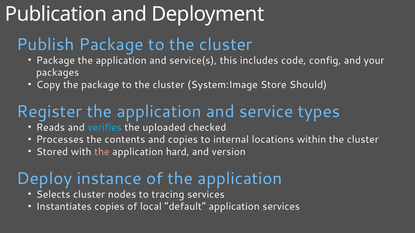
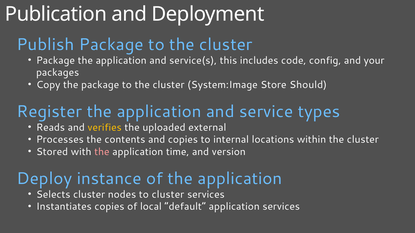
verifies colour: light blue -> yellow
checked: checked -> external
hard: hard -> time
to tracing: tracing -> cluster
